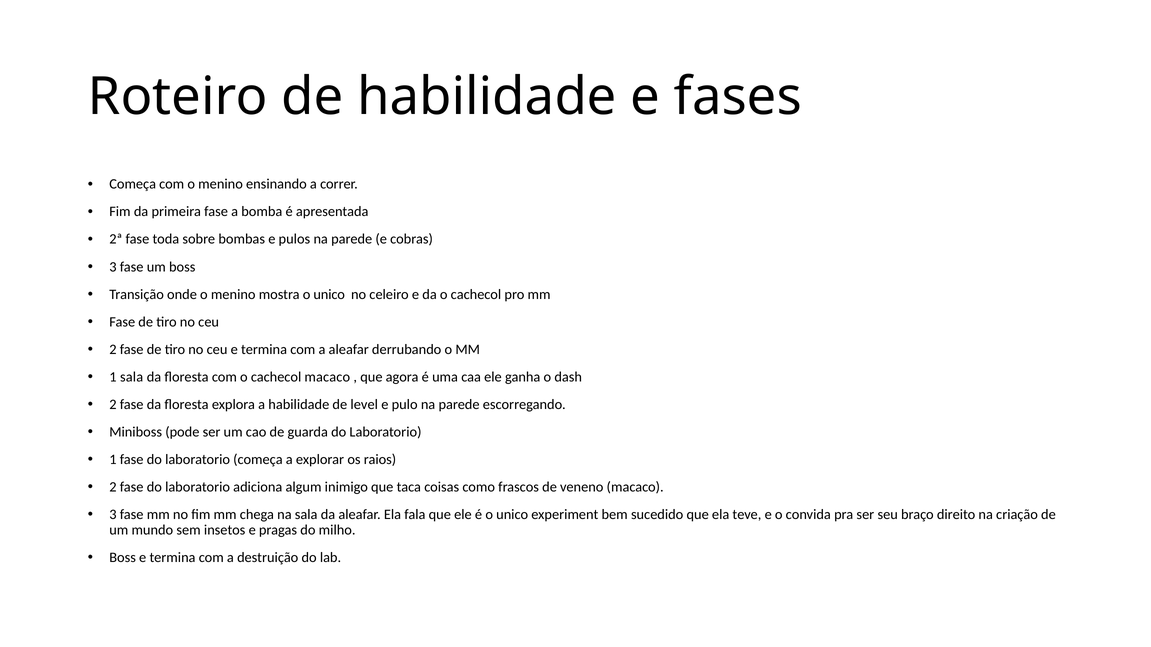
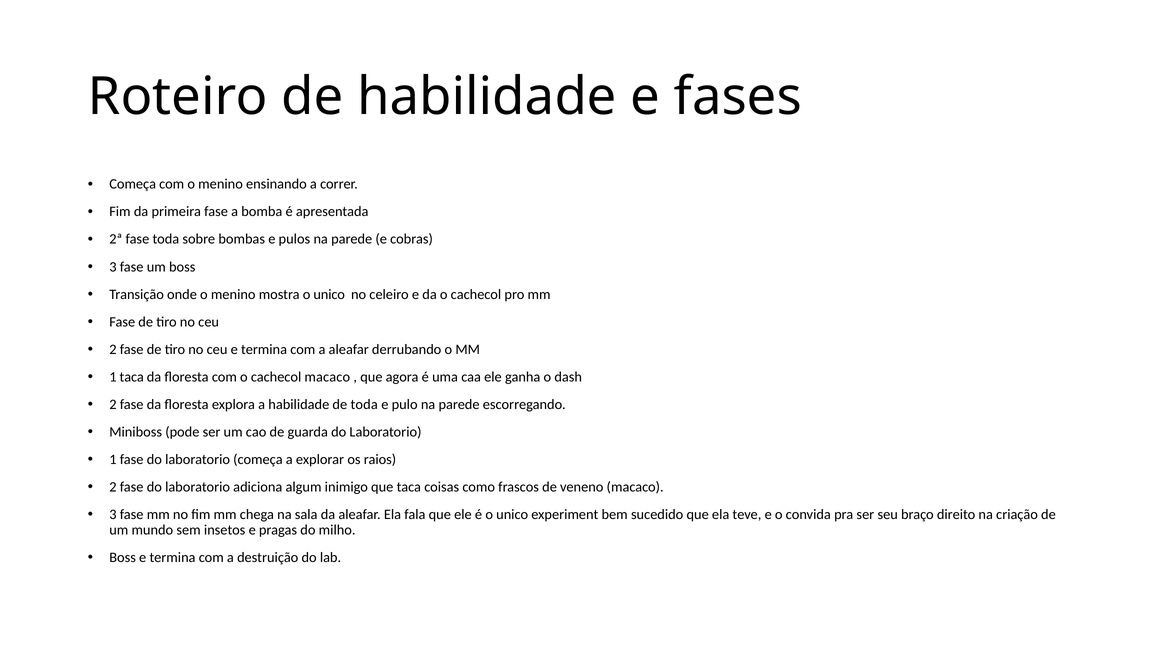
1 sala: sala -> taca
de level: level -> toda
